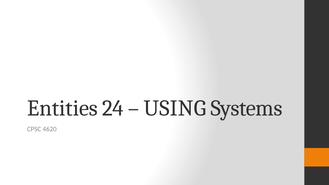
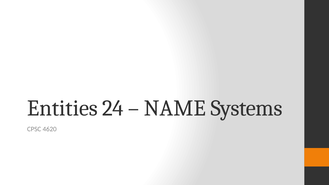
USING: USING -> NAME
